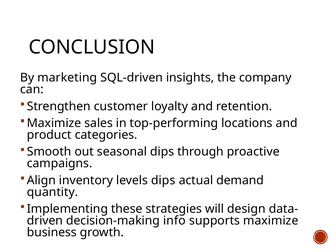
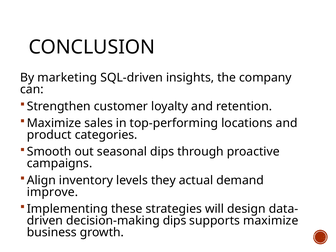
levels dips: dips -> they
quantity: quantity -> improve
decision-making info: info -> dips
